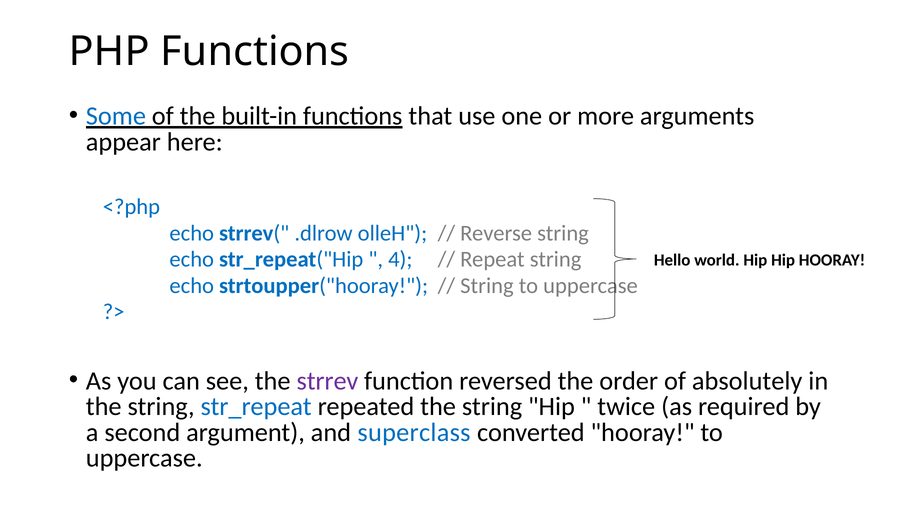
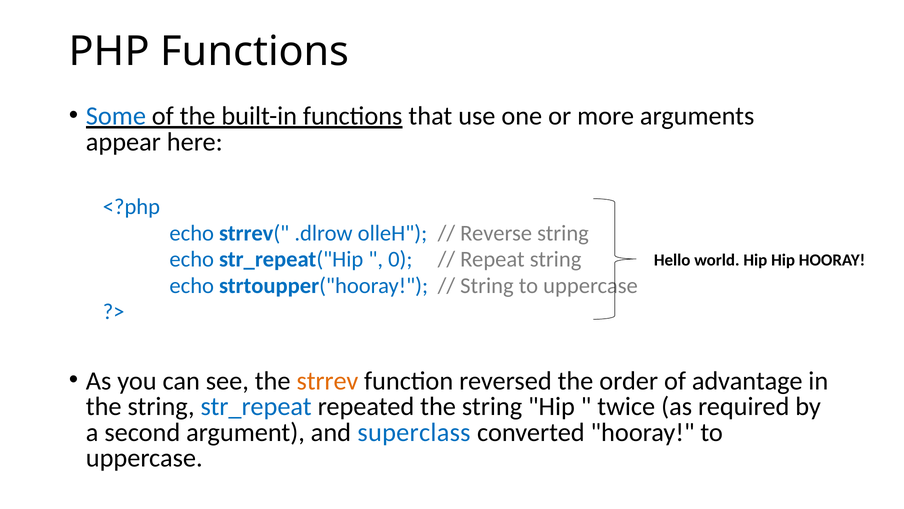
4: 4 -> 0
strrev colour: purple -> orange
absolutely: absolutely -> advantage
